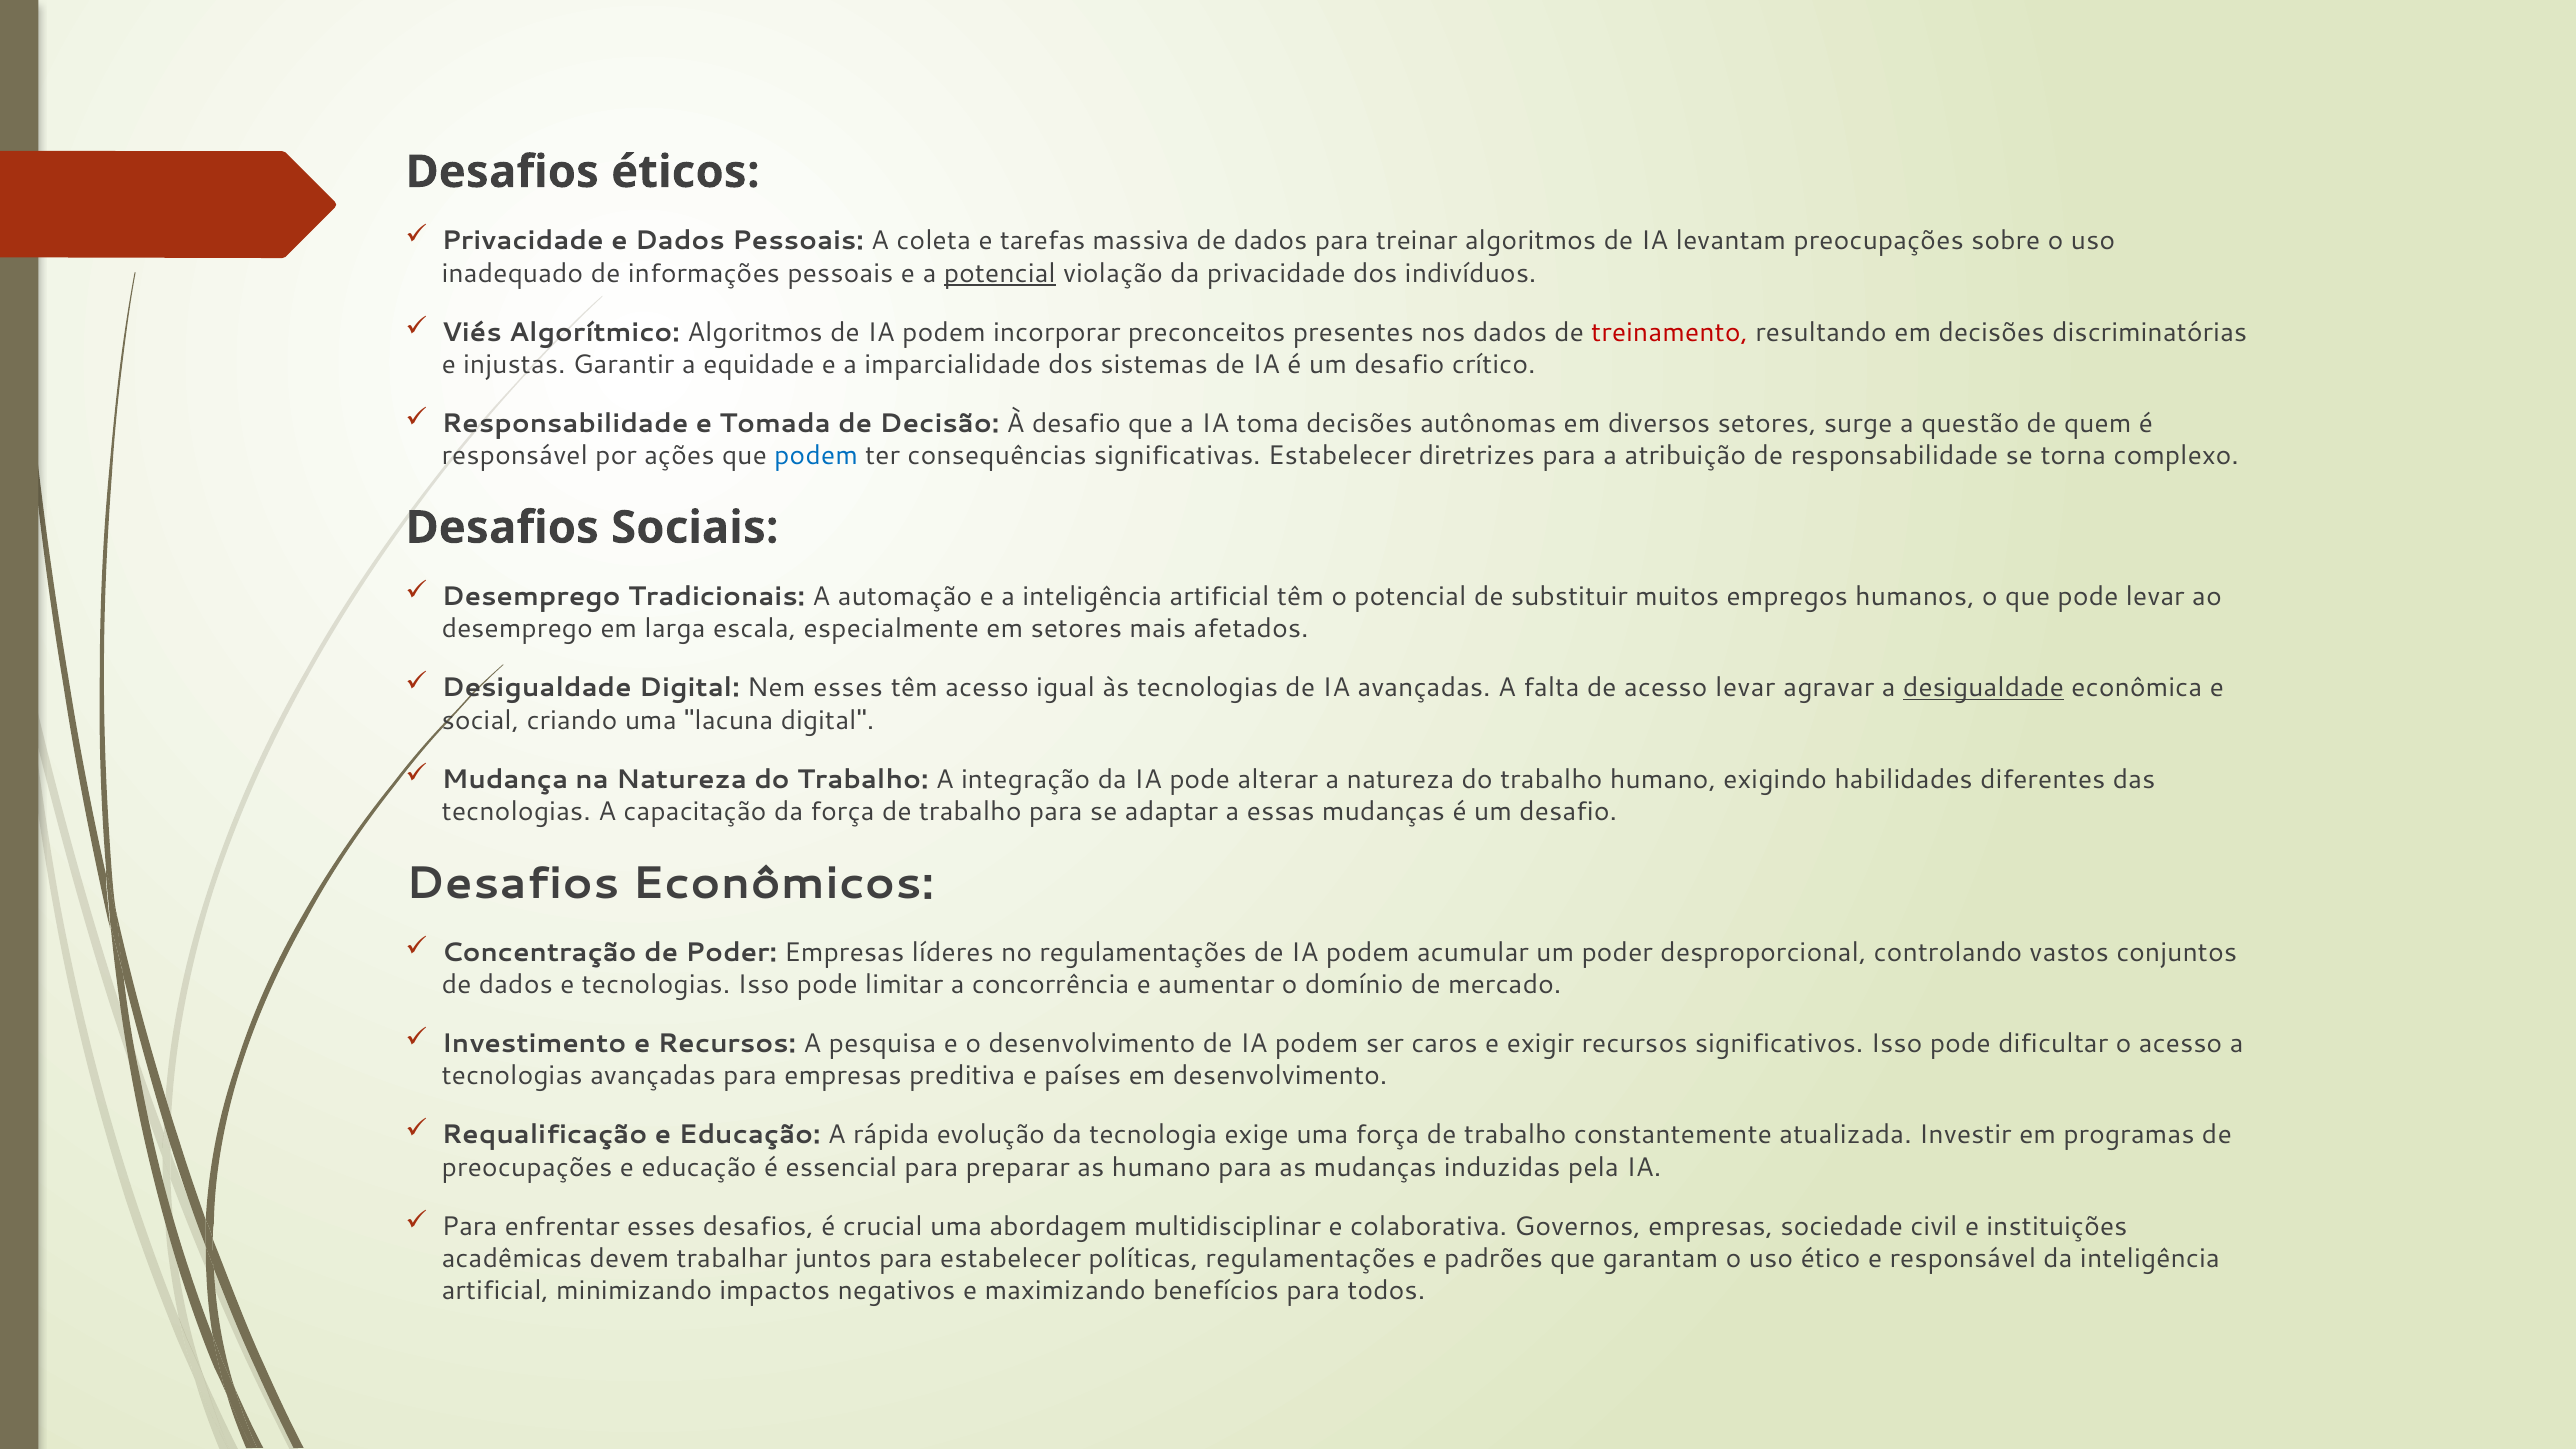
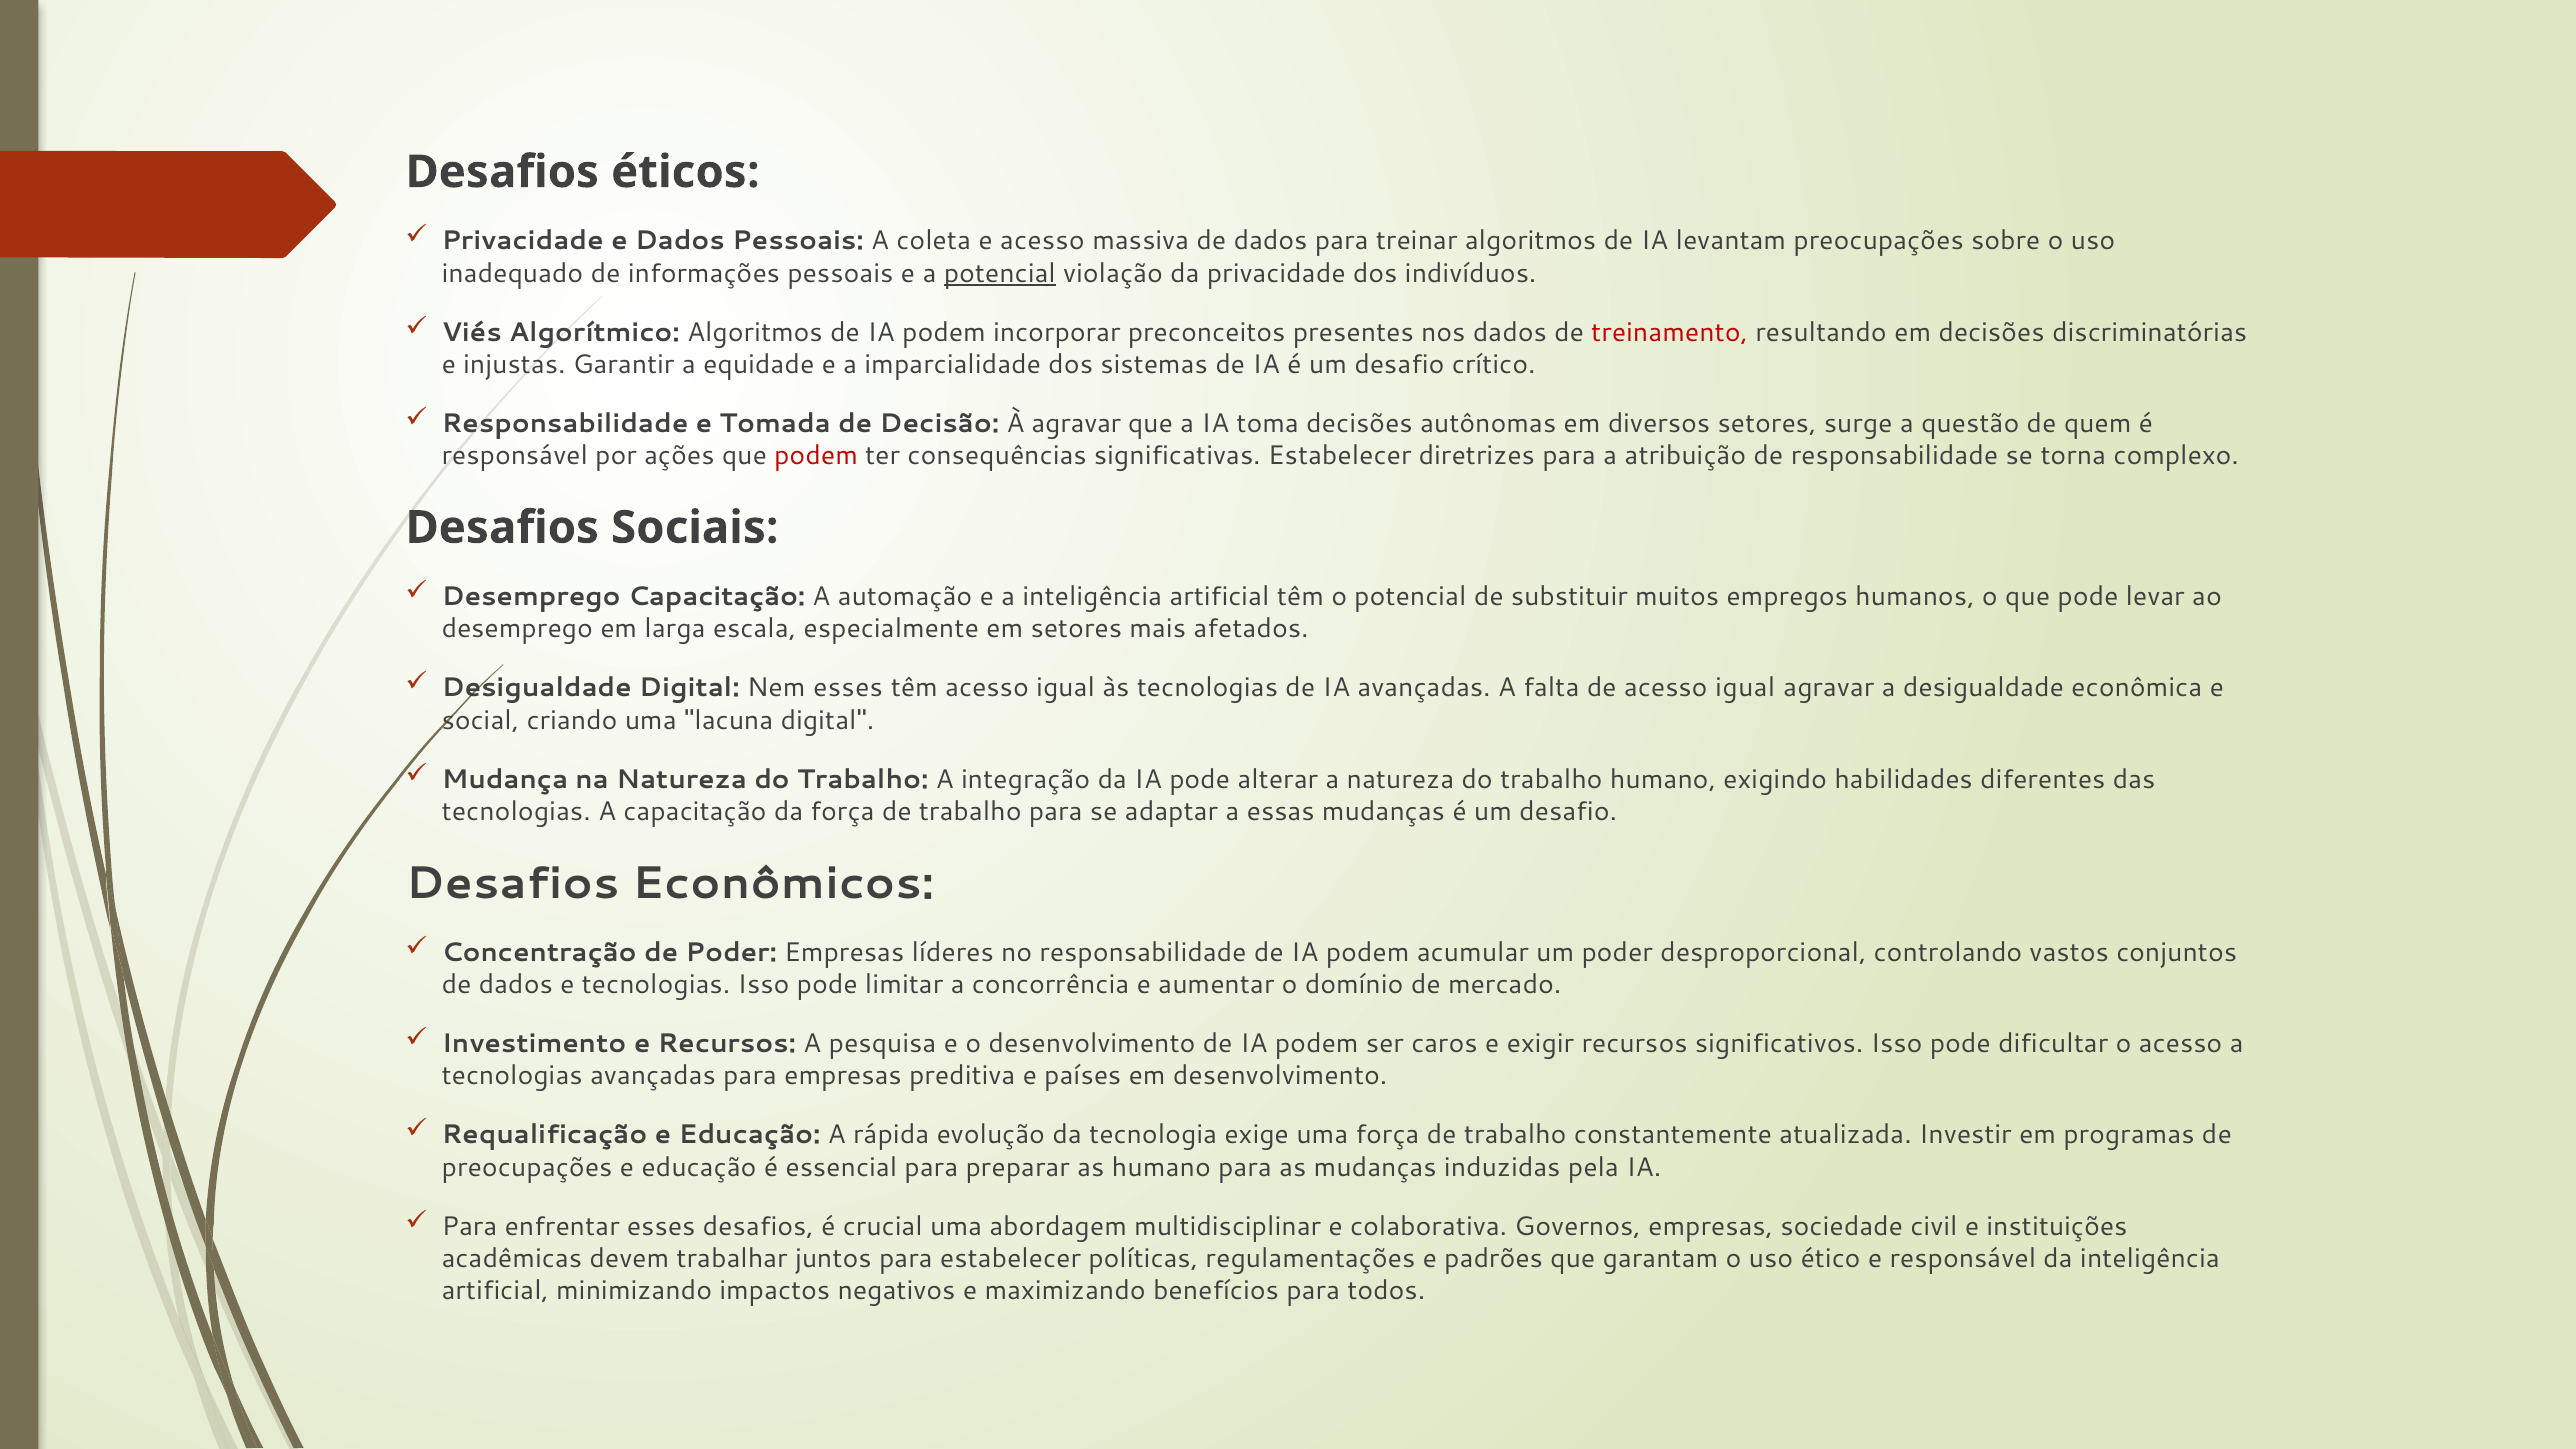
e tarefas: tarefas -> acesso
À desafio: desafio -> agravar
podem at (816, 456) colour: blue -> red
Desemprego Tradicionais: Tradicionais -> Capacitação
de acesso levar: levar -> igual
desigualdade at (1983, 688) underline: present -> none
no regulamentações: regulamentações -> responsabilidade
